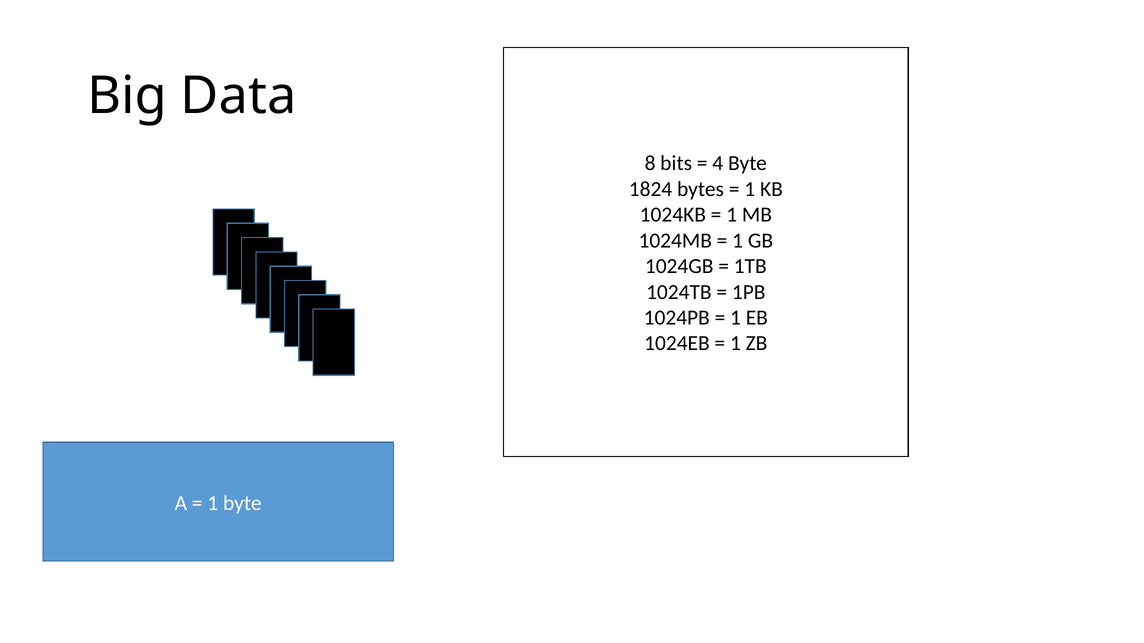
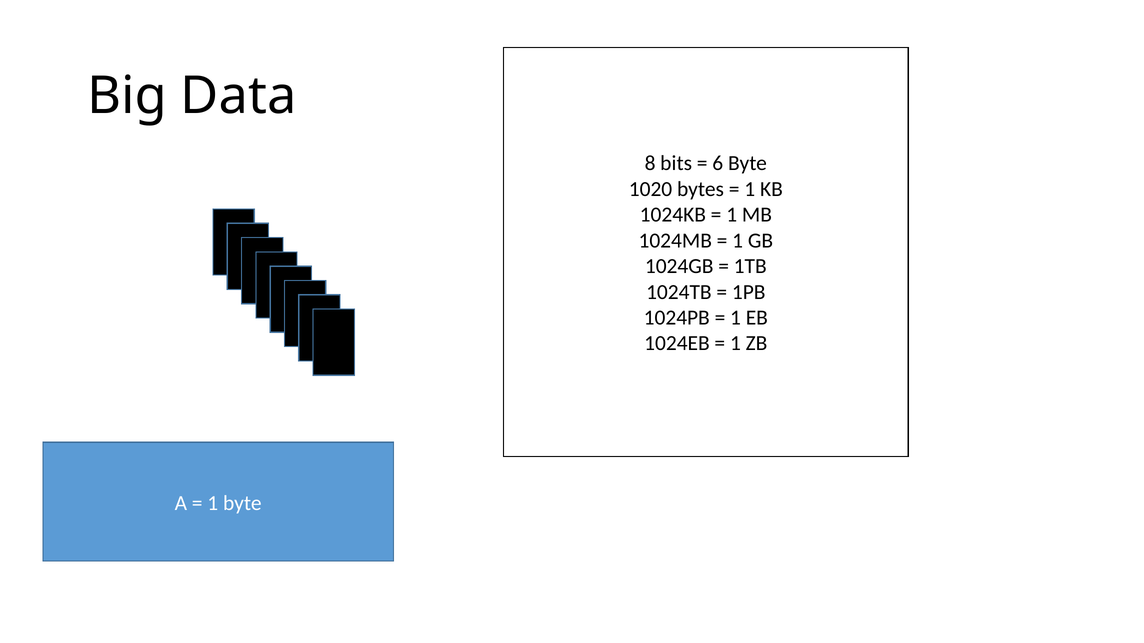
4: 4 -> 6
1824: 1824 -> 1020
